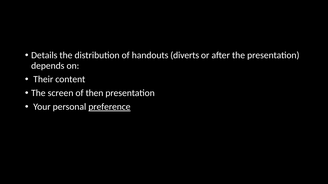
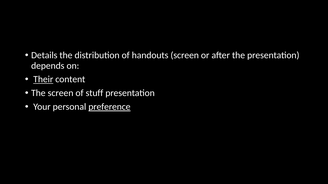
handouts diverts: diverts -> screen
Their underline: none -> present
then: then -> stuff
